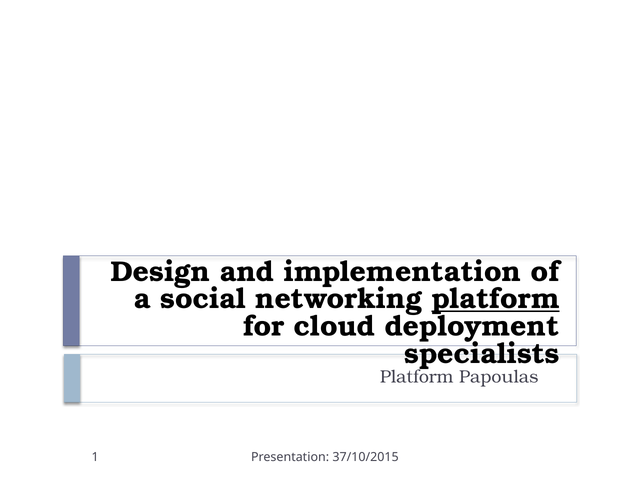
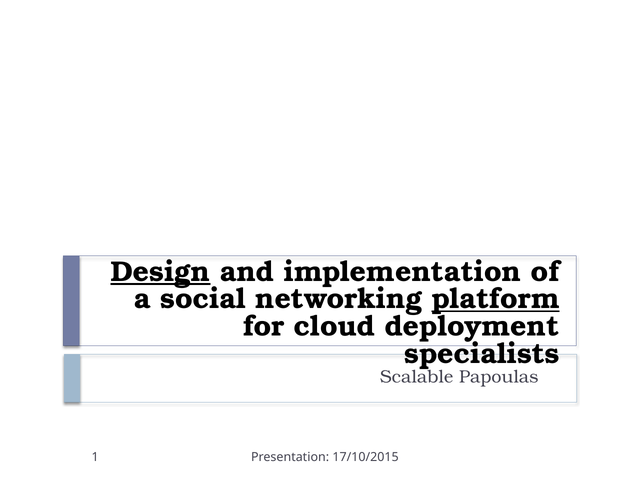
Design underline: none -> present
Platform at (417, 377): Platform -> Scalable
37/10/2015: 37/10/2015 -> 17/10/2015
